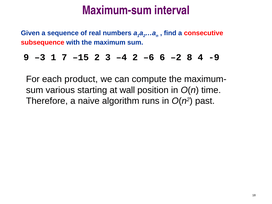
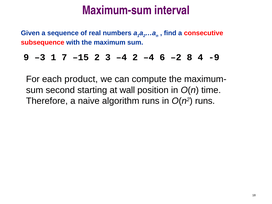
2 –6: –6 -> –4
various: various -> second
O(n2 past: past -> runs
